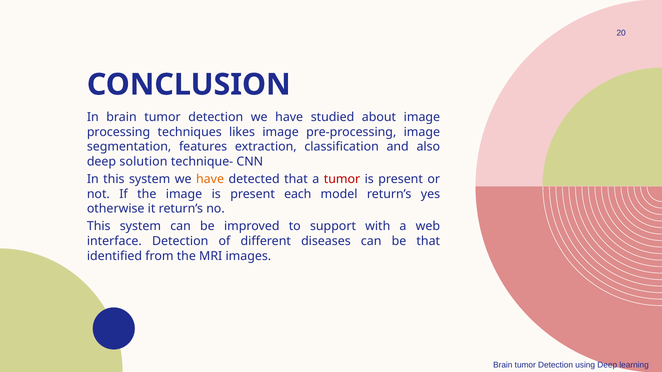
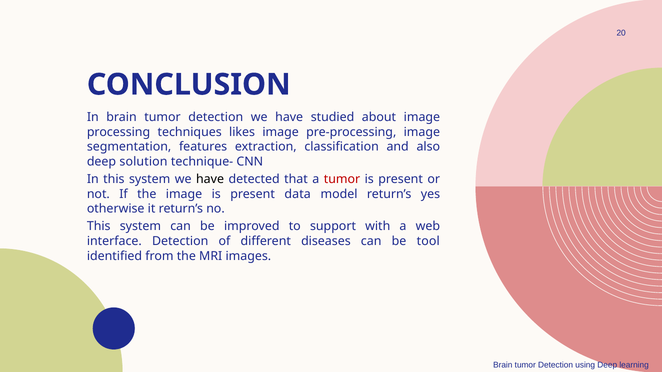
have at (210, 179) colour: orange -> black
each: each -> data
be that: that -> tool
